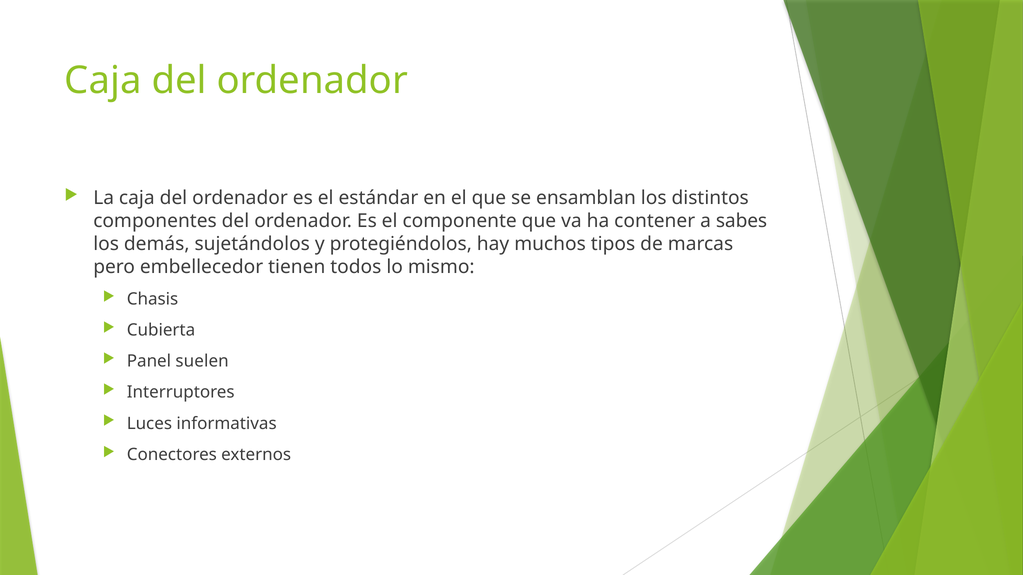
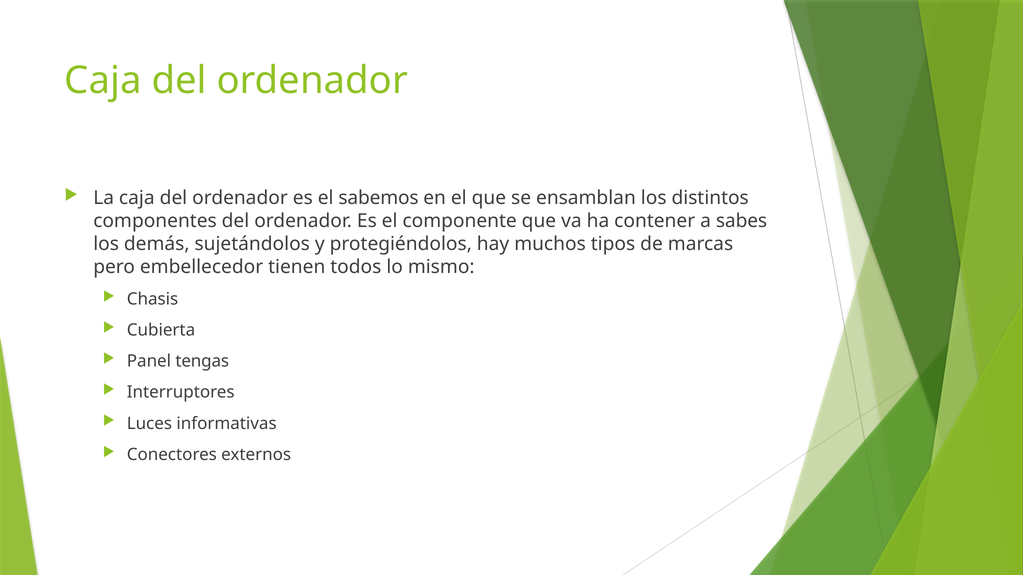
estándar: estándar -> sabemos
suelen: suelen -> tengas
